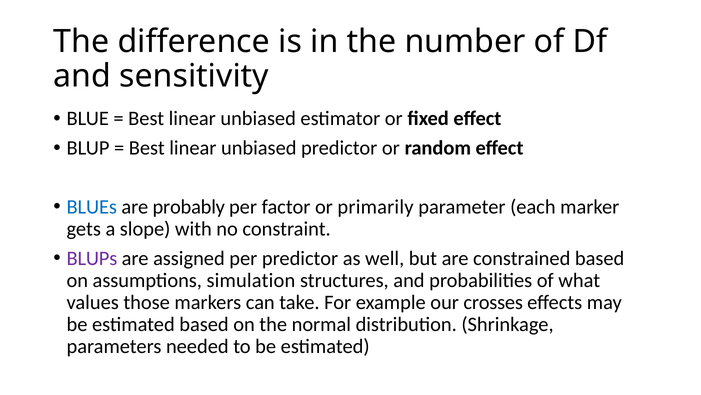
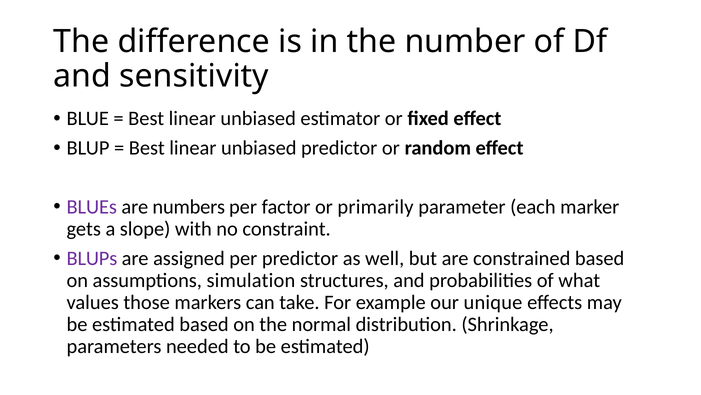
BLUEs colour: blue -> purple
probably: probably -> numbers
crosses: crosses -> unique
